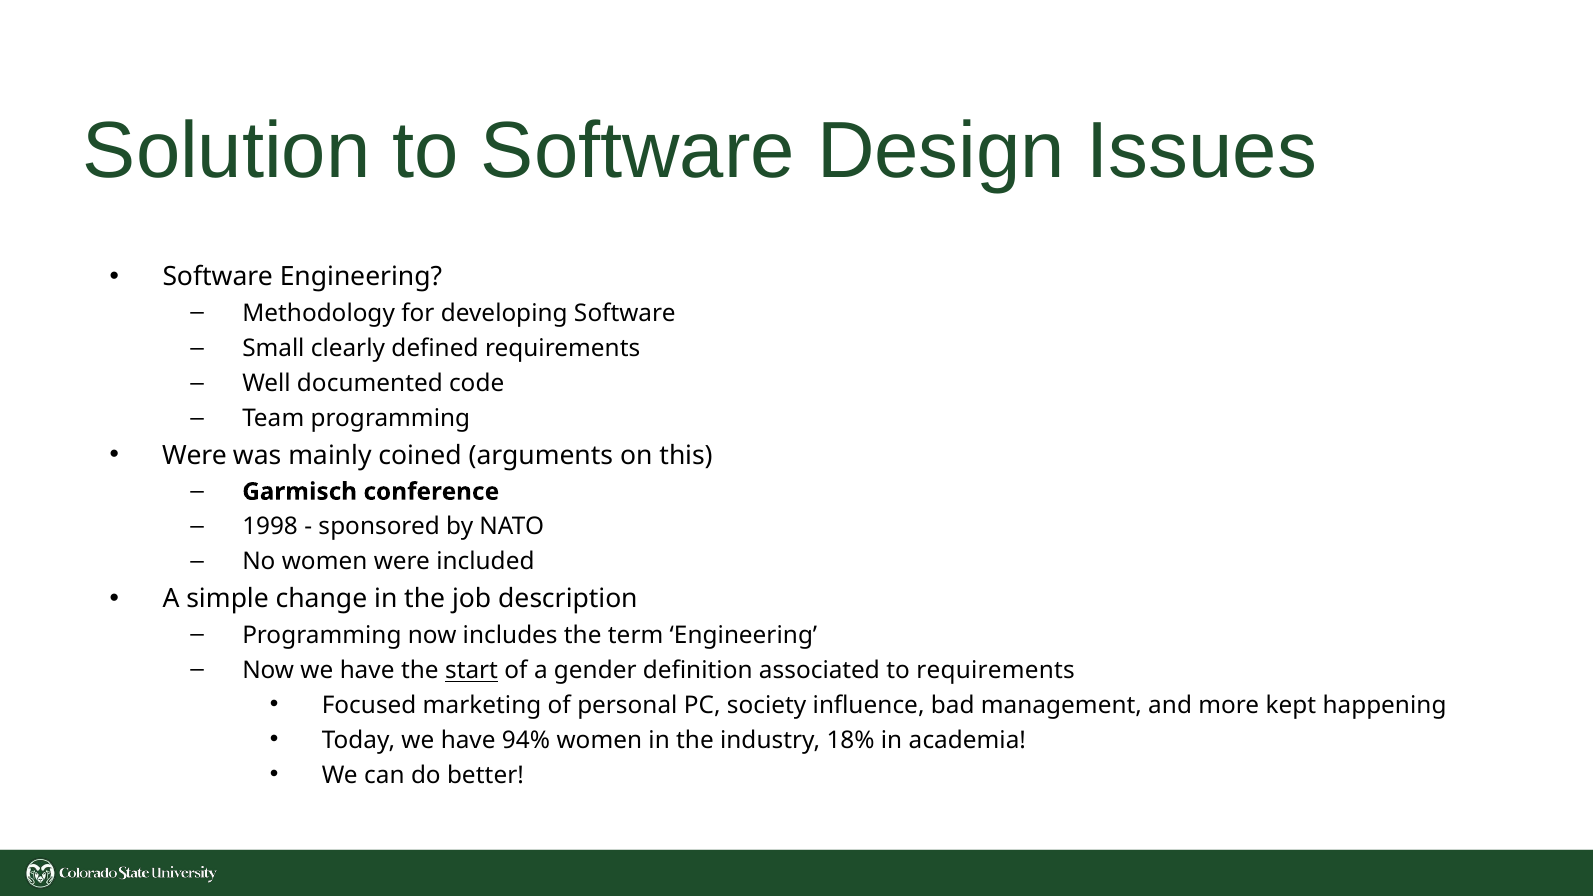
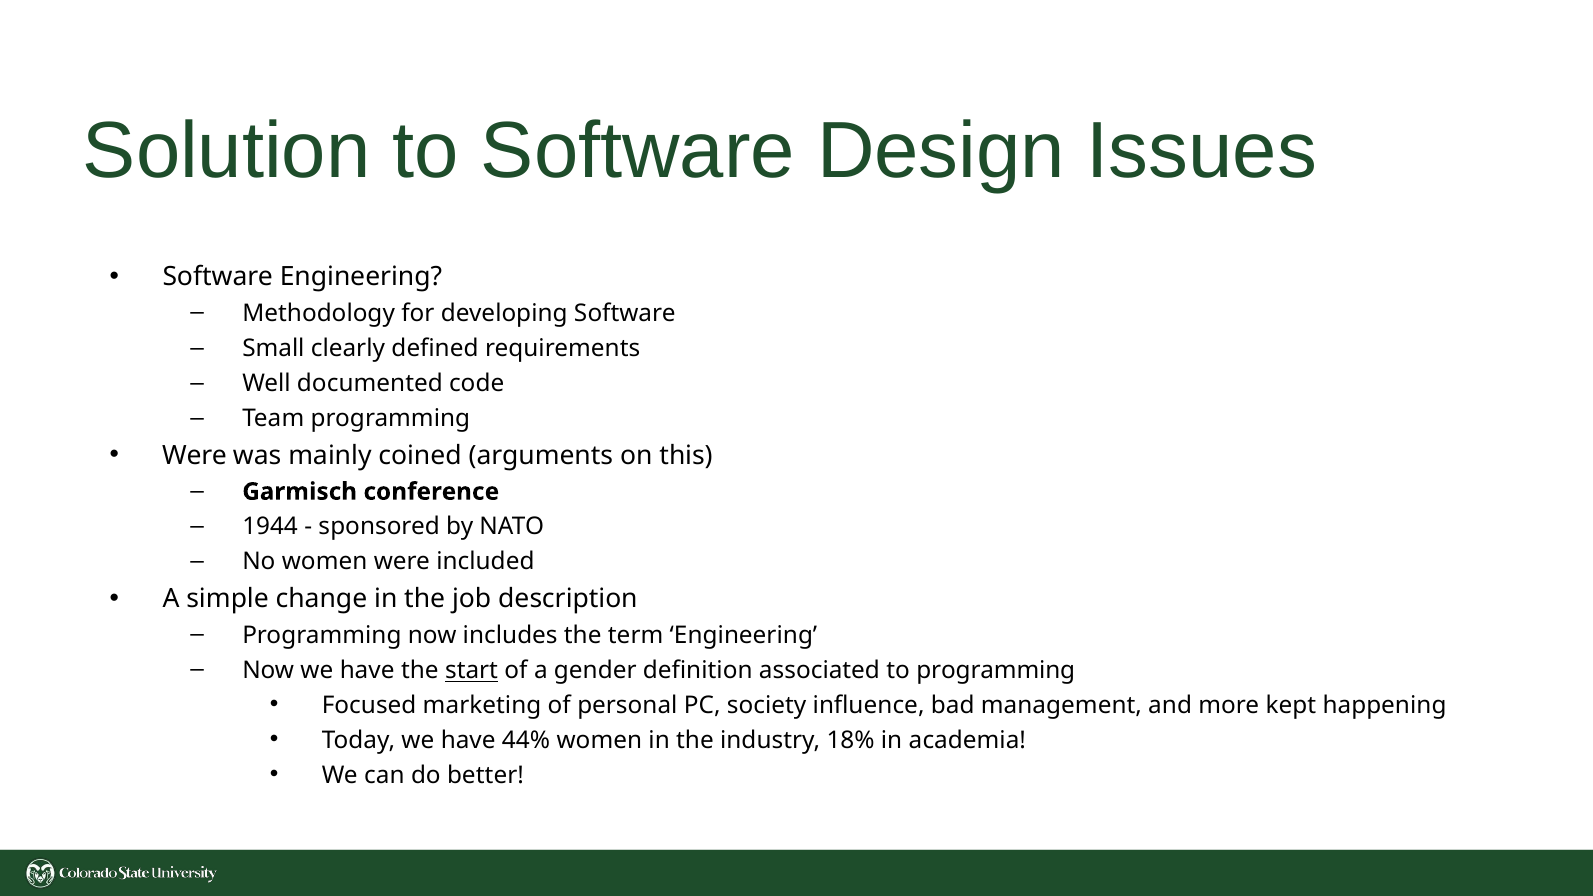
1998: 1998 -> 1944
to requirements: requirements -> programming
94%: 94% -> 44%
